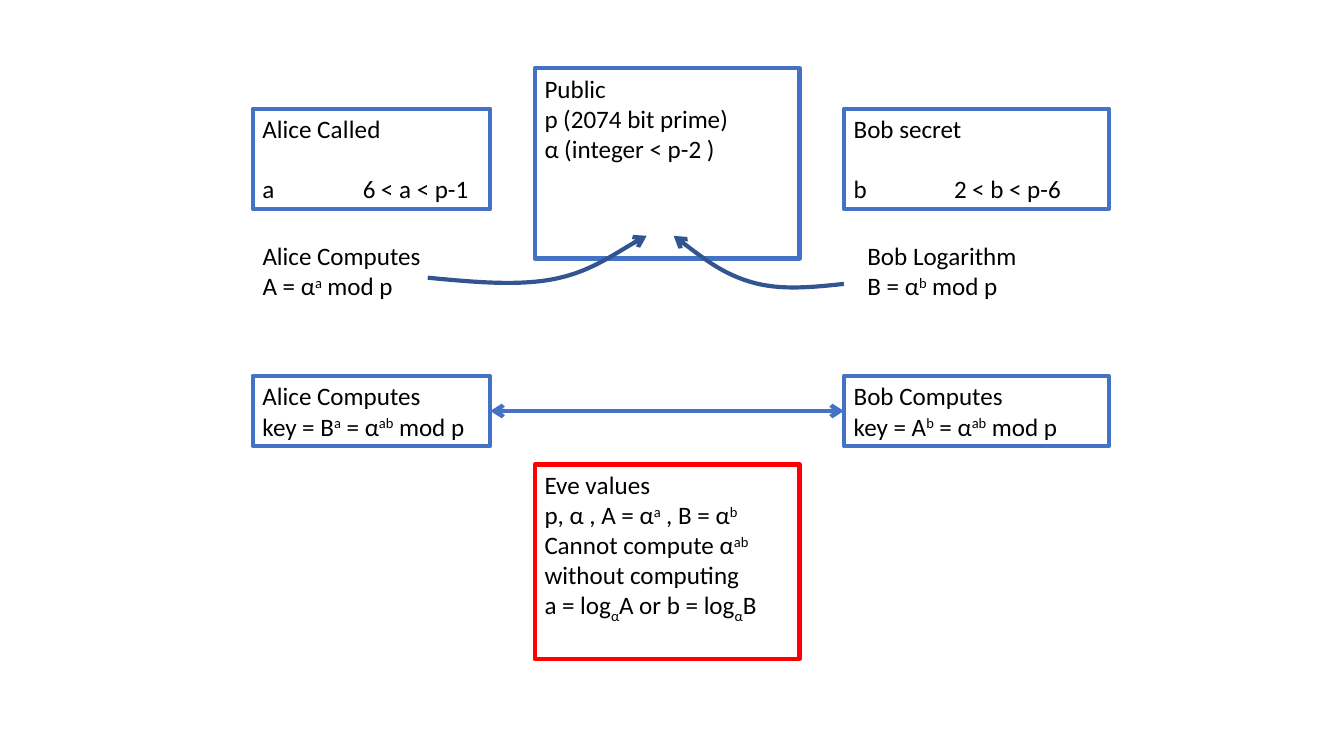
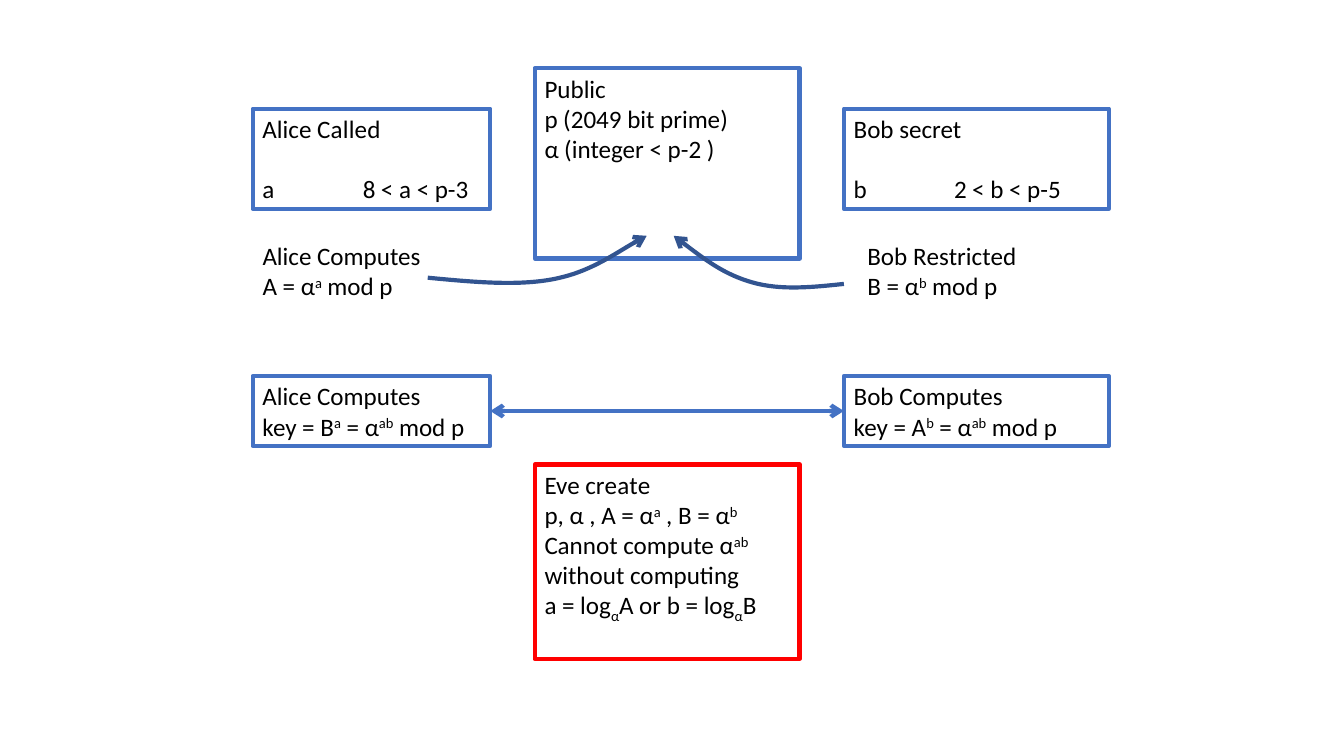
2074: 2074 -> 2049
6: 6 -> 8
p-1: p-1 -> p-3
p-6: p-6 -> p-5
Logarithm: Logarithm -> Restricted
values: values -> create
